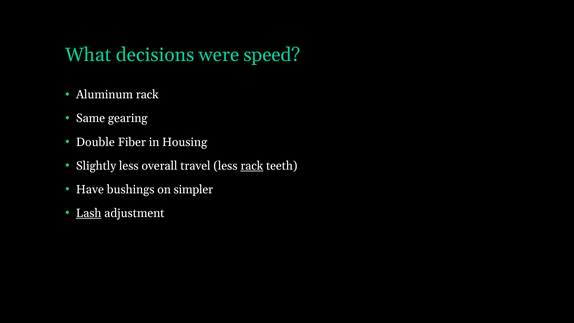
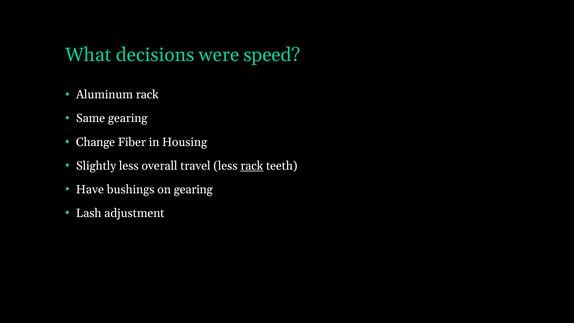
Double: Double -> Change
on simpler: simpler -> gearing
Lash underline: present -> none
